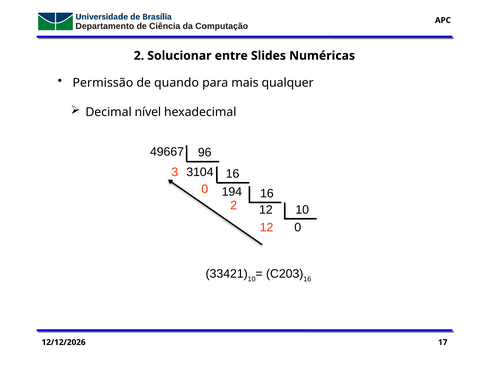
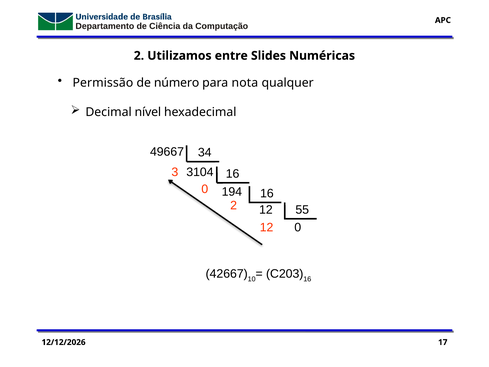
Solucionar: Solucionar -> Utilizamos
quando: quando -> número
mais: mais -> nota
96: 96 -> 34
10 at (302, 209): 10 -> 55
33421: 33421 -> 42667
